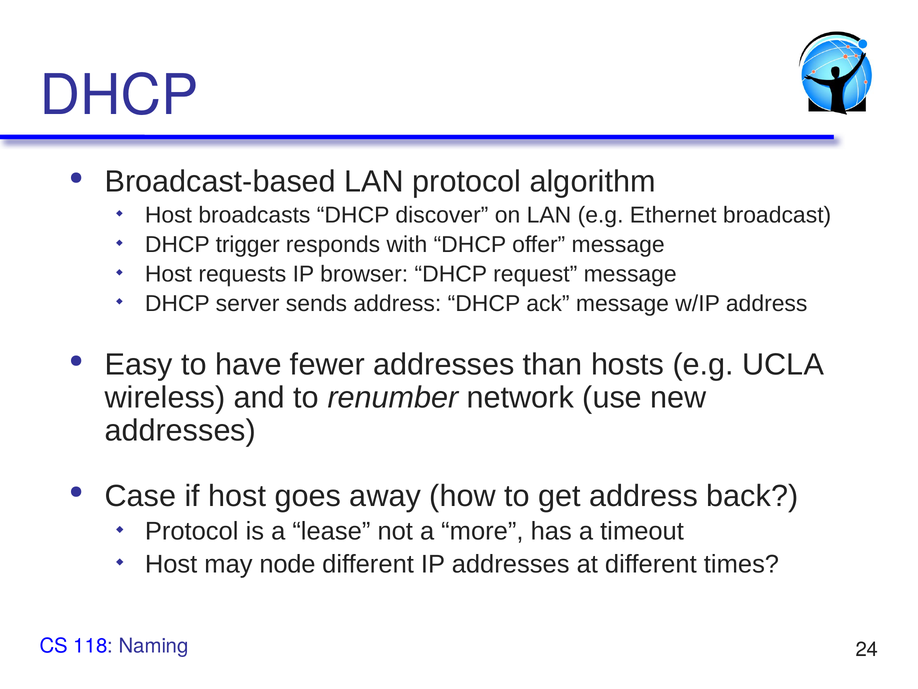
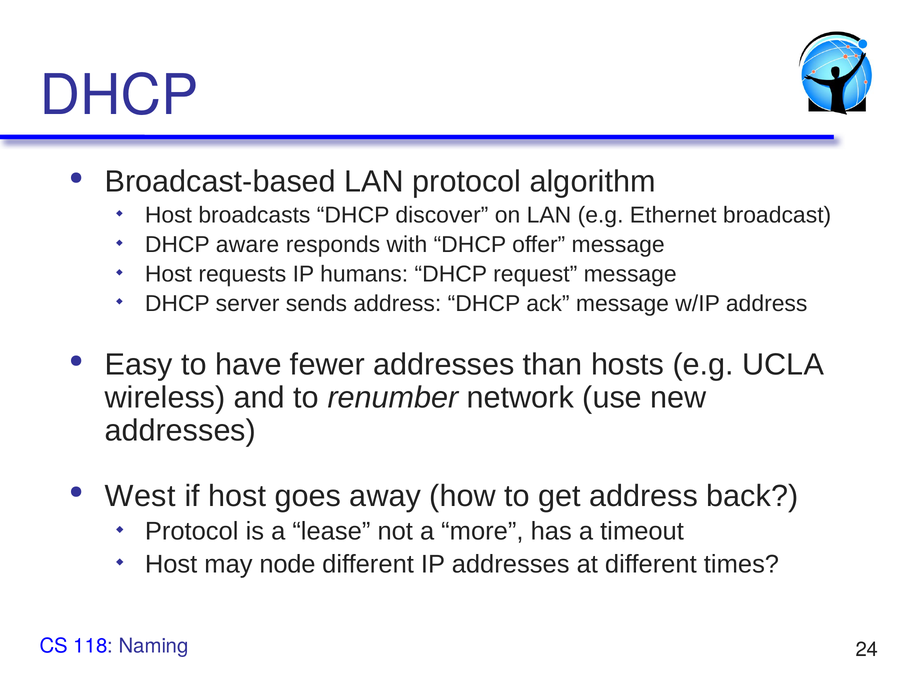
trigger: trigger -> aware
browser: browser -> humans
Case: Case -> West
